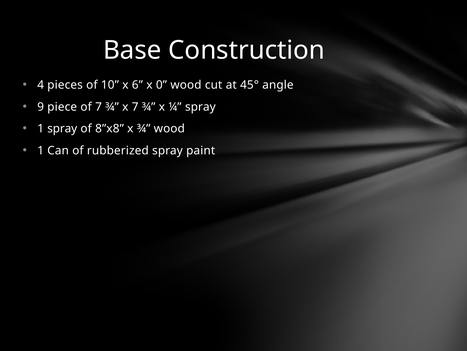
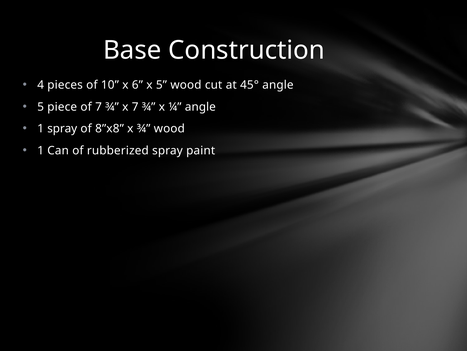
x 0: 0 -> 5
9 at (41, 107): 9 -> 5
¼ spray: spray -> angle
